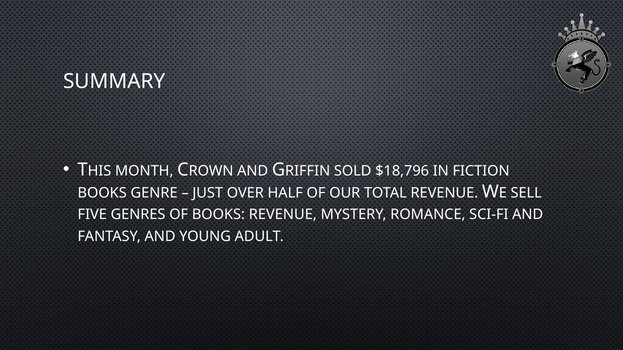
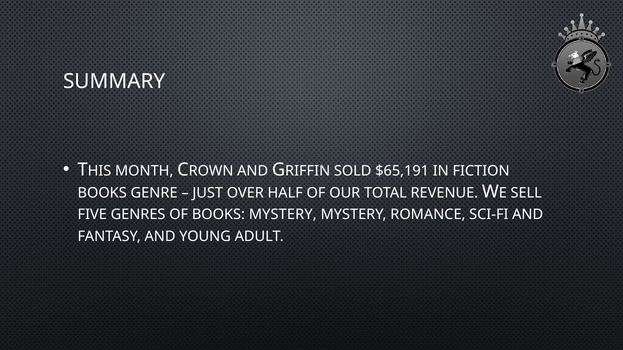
$18,796: $18,796 -> $65,191
BOOKS REVENUE: REVENUE -> MYSTERY
